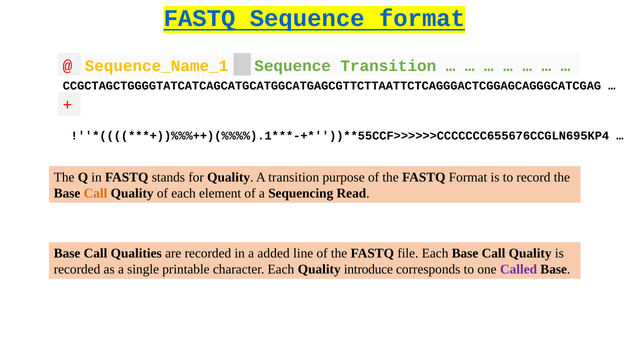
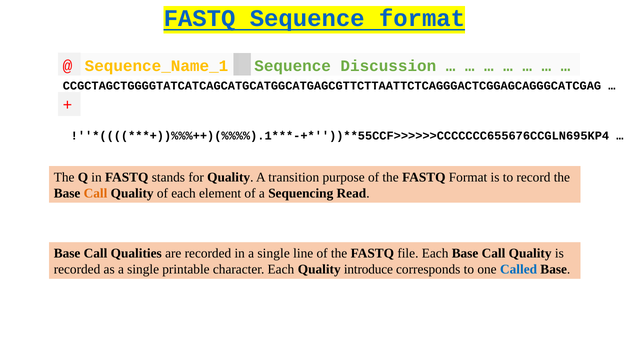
Sequence Transition: Transition -> Discussion
in a added: added -> single
Called colour: purple -> blue
